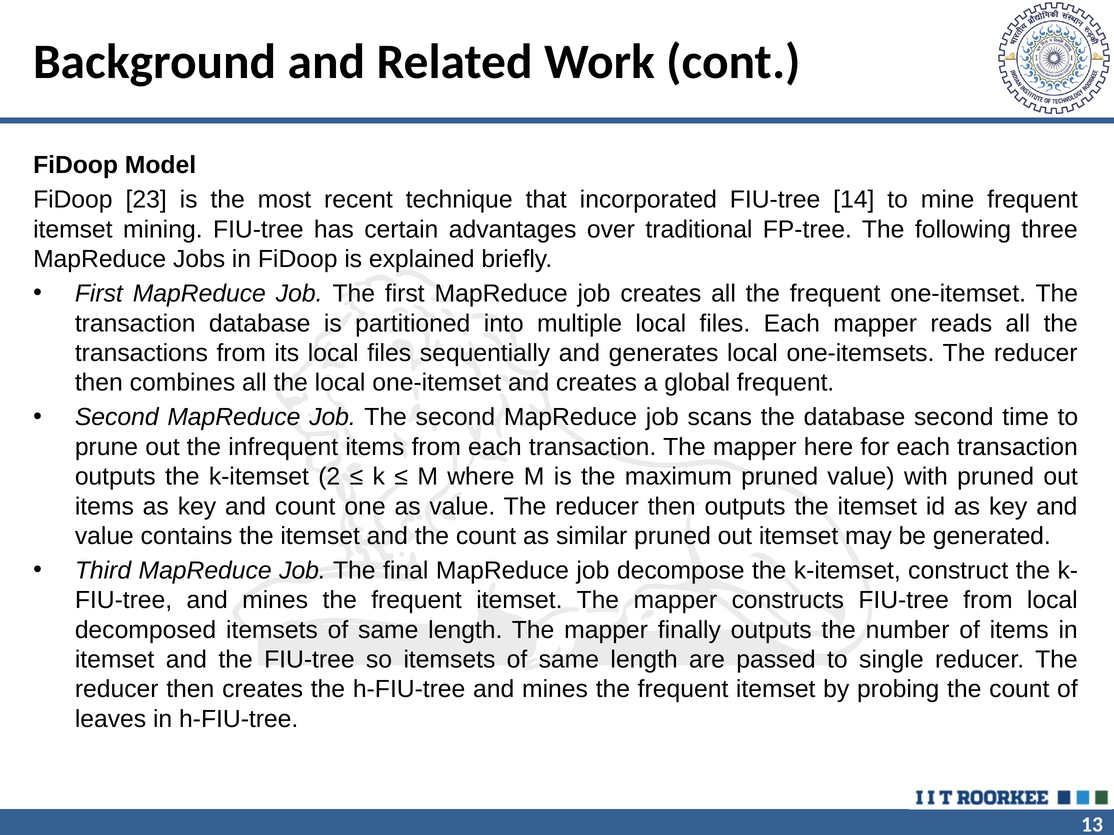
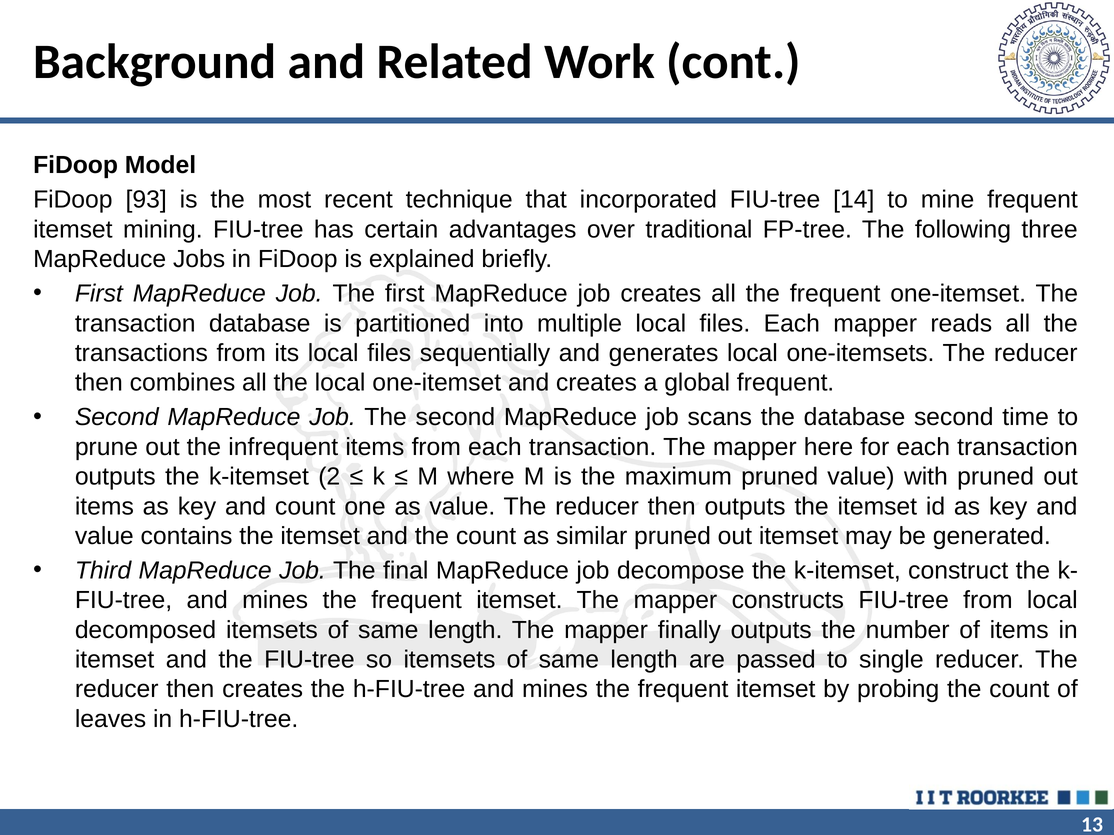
23: 23 -> 93
